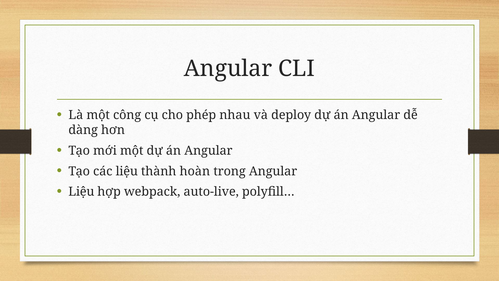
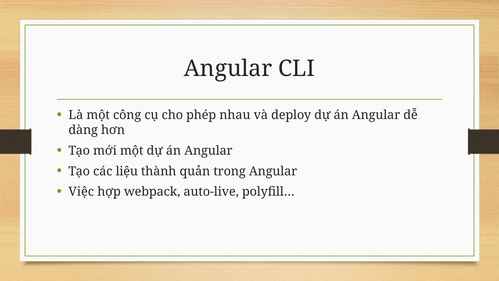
hoàn: hoàn -> quản
Liệu at (81, 192): Liệu -> Việc
